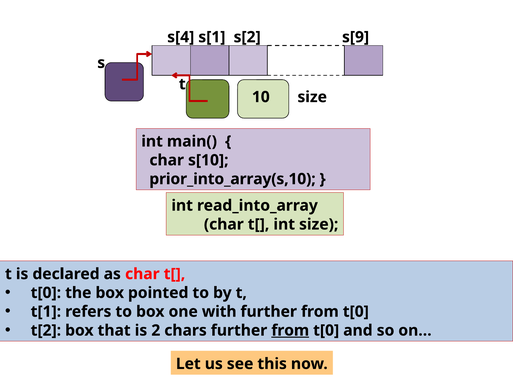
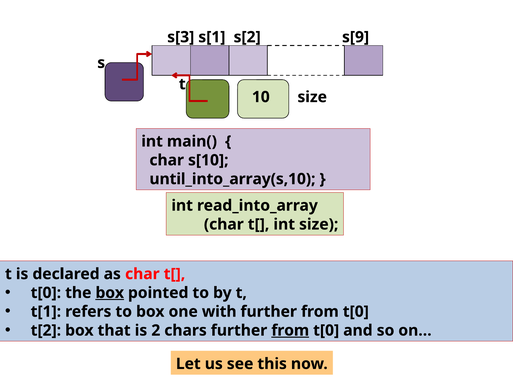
s[4: s[4 -> s[3
prior_into_array(s,10: prior_into_array(s,10 -> until_into_array(s,10
box at (110, 293) underline: none -> present
